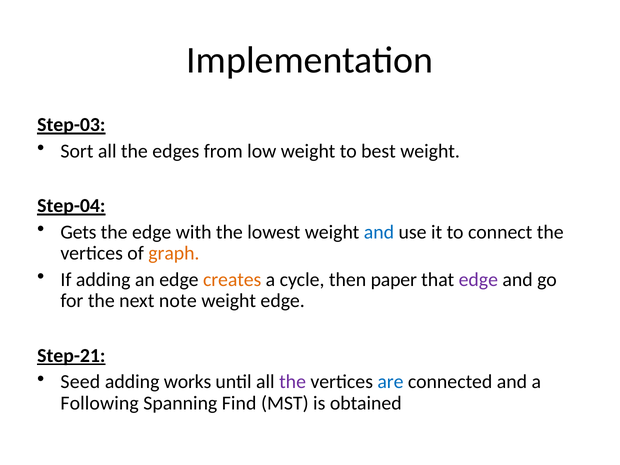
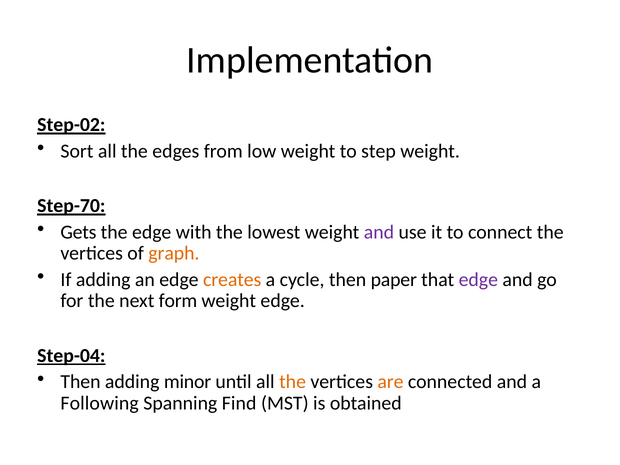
Step-03: Step-03 -> Step-02
best: best -> step
Step-04: Step-04 -> Step-70
and at (379, 232) colour: blue -> purple
note: note -> form
Step-21: Step-21 -> Step-04
Seed at (80, 382): Seed -> Then
works: works -> minor
the at (293, 382) colour: purple -> orange
are colour: blue -> orange
